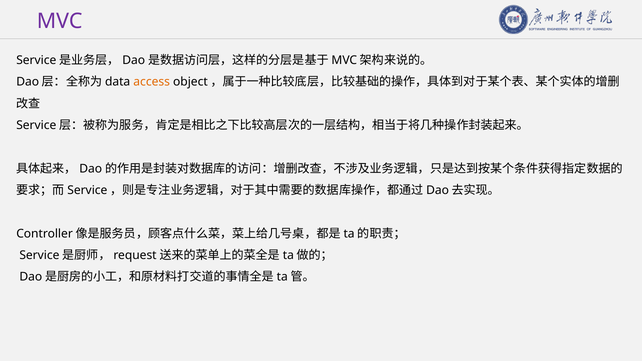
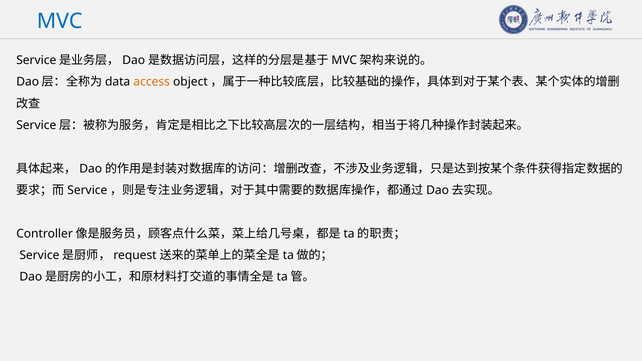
MVC colour: purple -> blue
